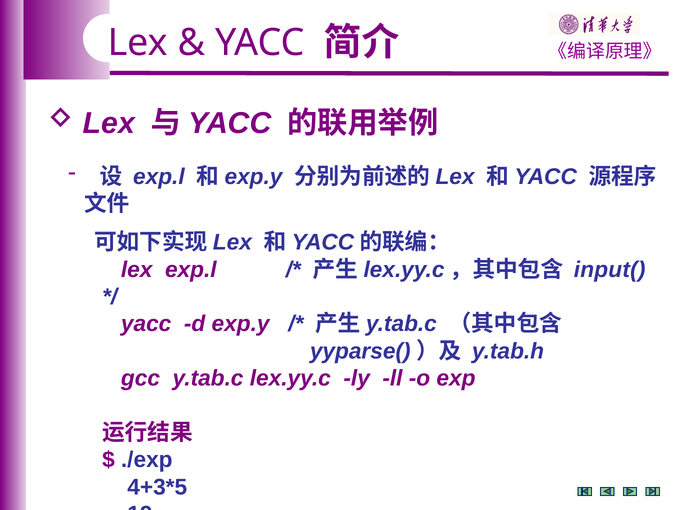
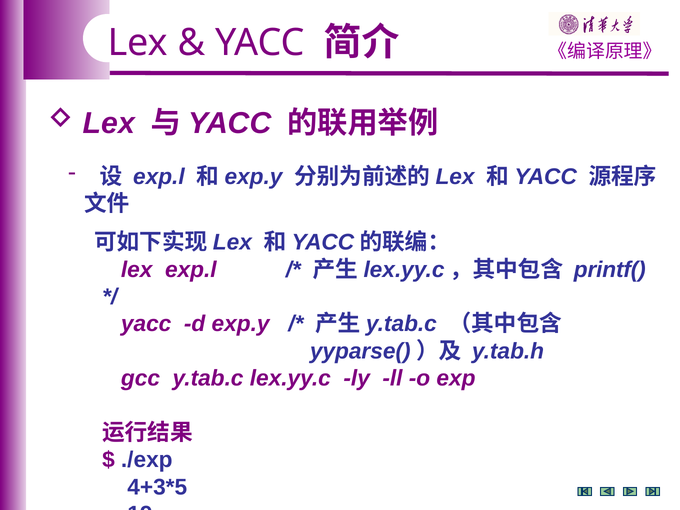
input(: input( -> printf(
